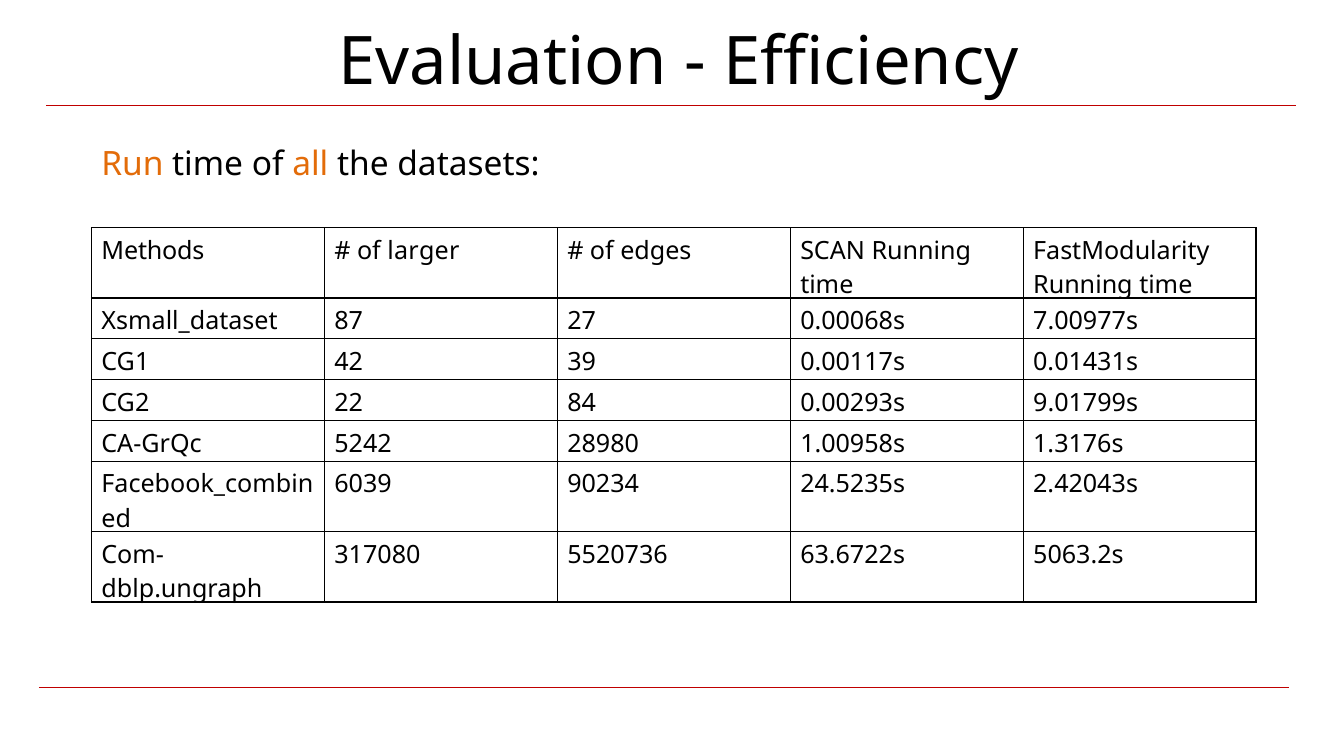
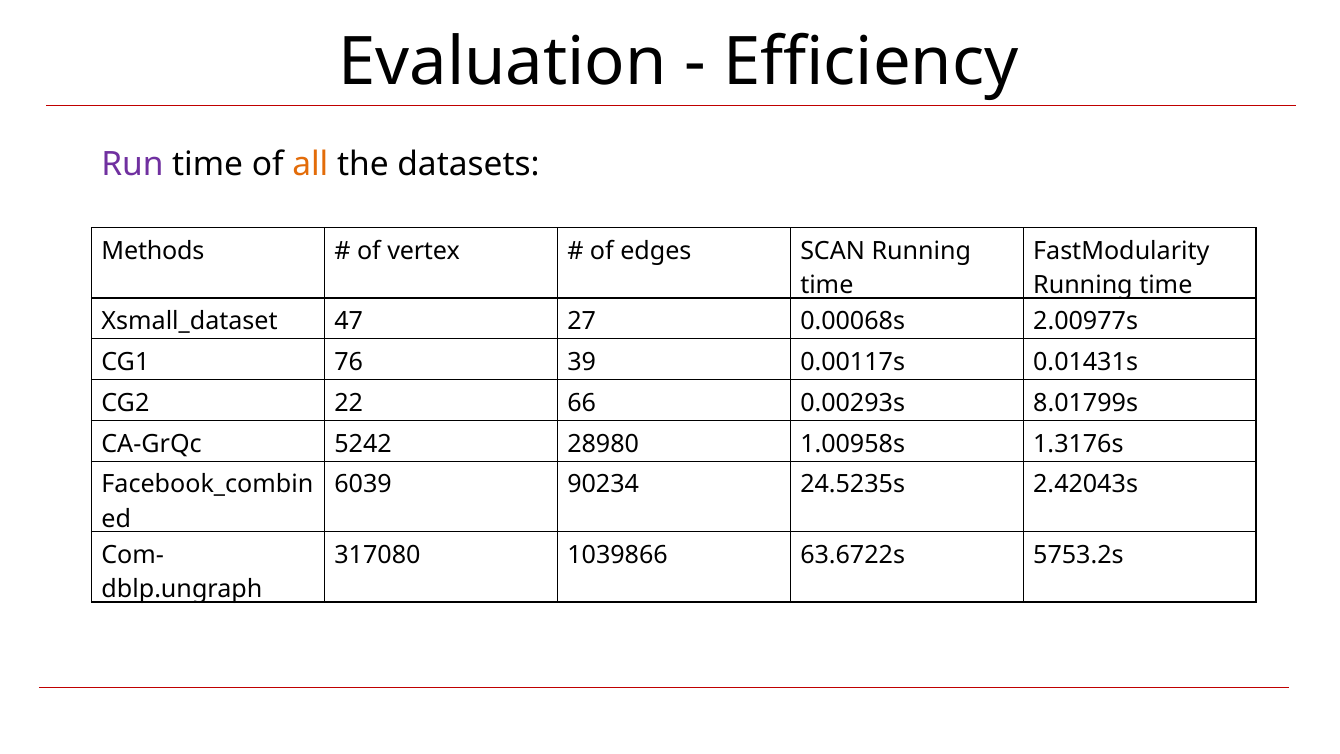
Run colour: orange -> purple
larger: larger -> vertex
87: 87 -> 47
7.00977s: 7.00977s -> 2.00977s
42: 42 -> 76
84: 84 -> 66
9.01799s: 9.01799s -> 8.01799s
5520736: 5520736 -> 1039866
5063.2s: 5063.2s -> 5753.2s
